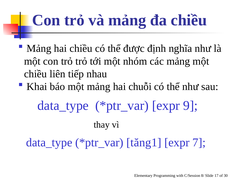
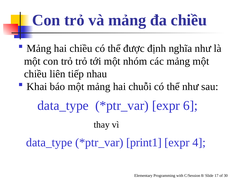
9: 9 -> 6
tăng1: tăng1 -> print1
7: 7 -> 4
